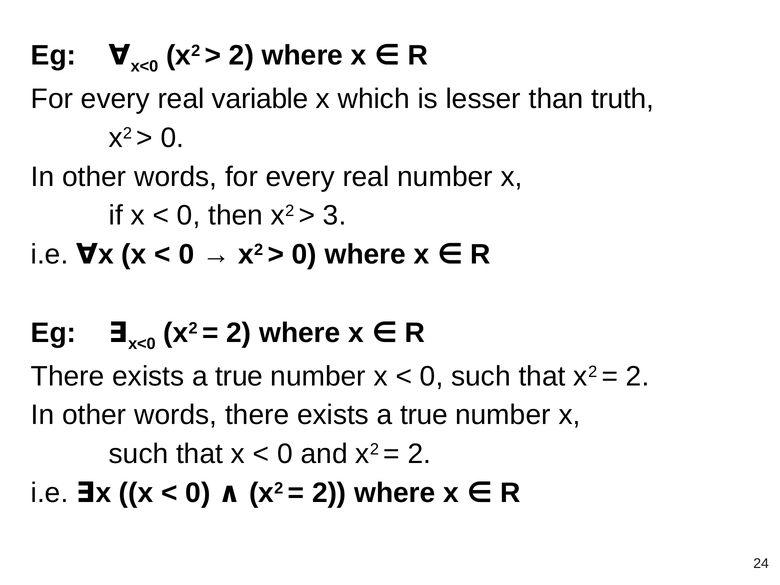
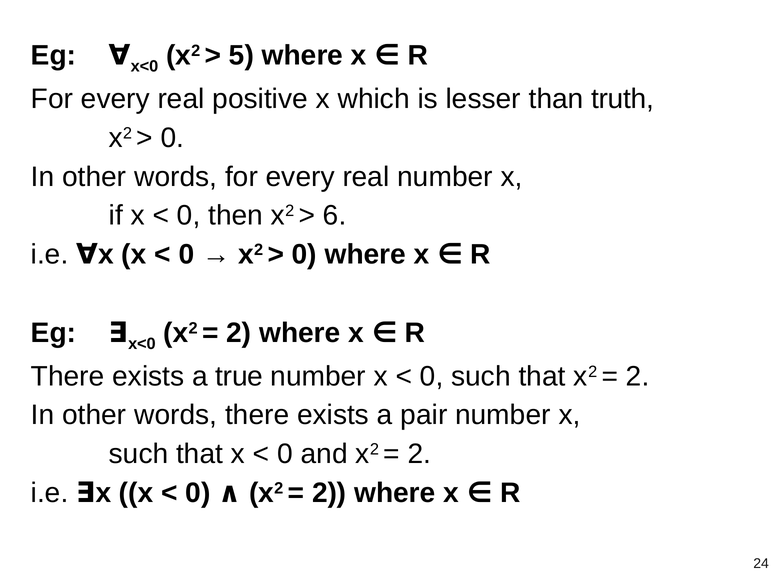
2 at (241, 56): 2 -> 5
variable: variable -> positive
3: 3 -> 6
true at (424, 415): true -> pair
